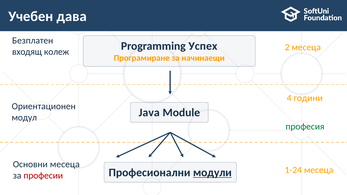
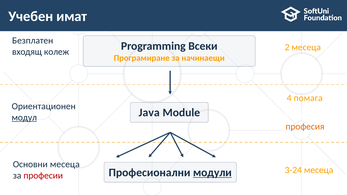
дава: дава -> имат
Успех: Успех -> Всеки
години: години -> помага
модул underline: none -> present
професия colour: green -> orange
1-24: 1-24 -> 3-24
